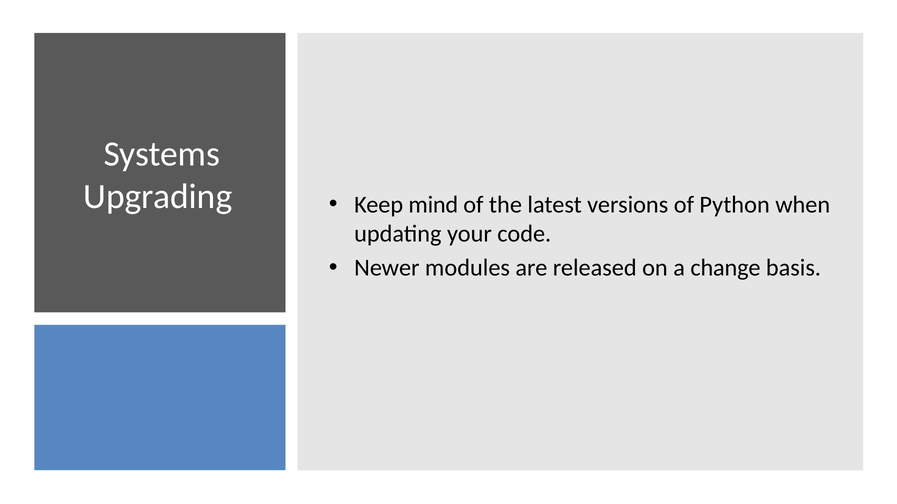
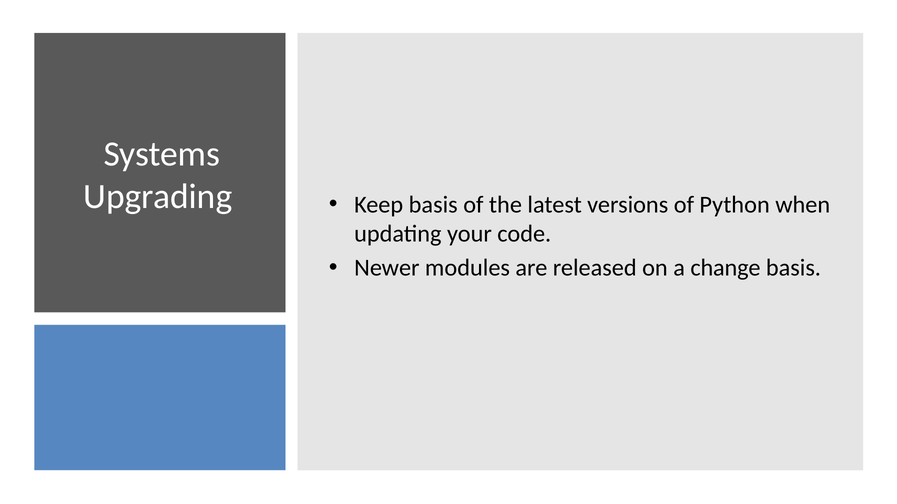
Keep mind: mind -> basis
